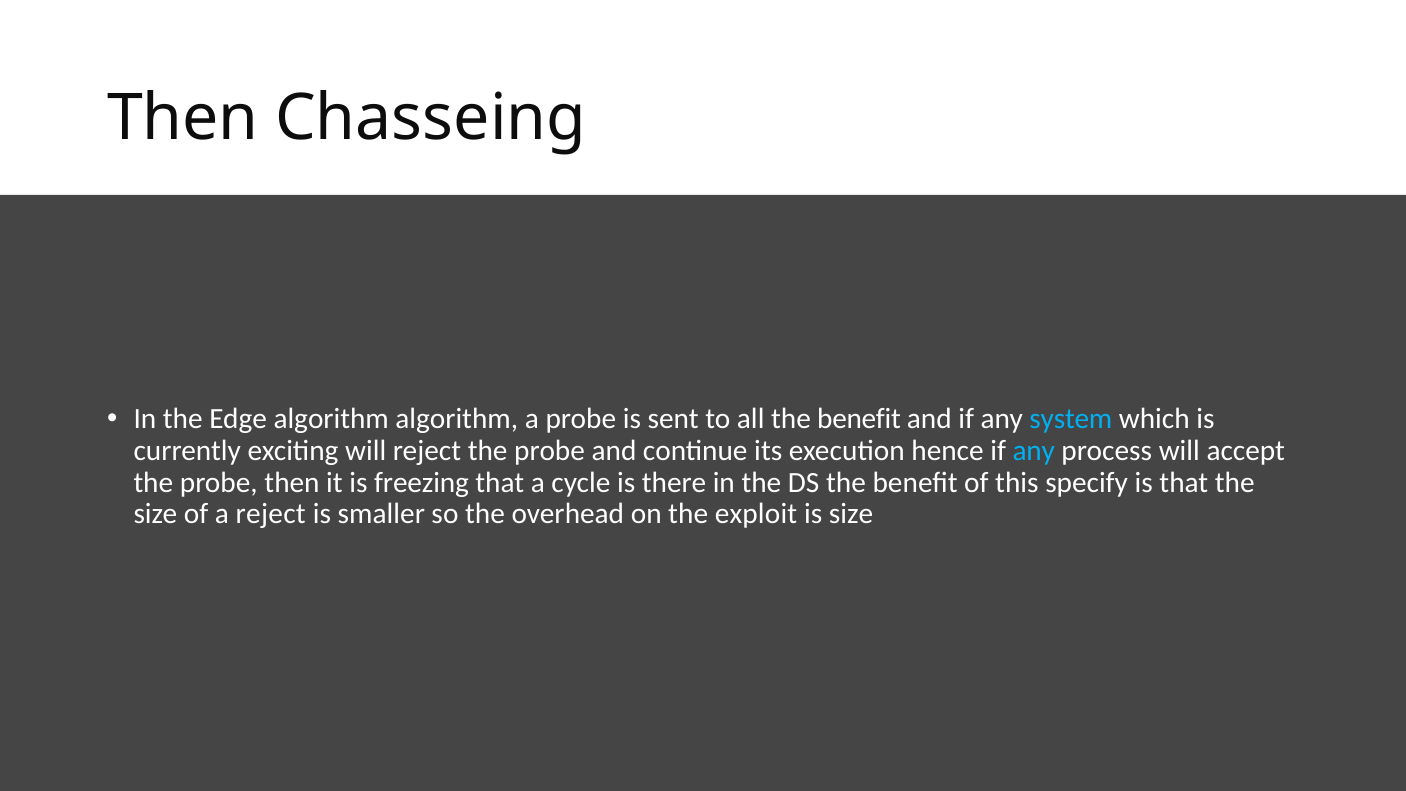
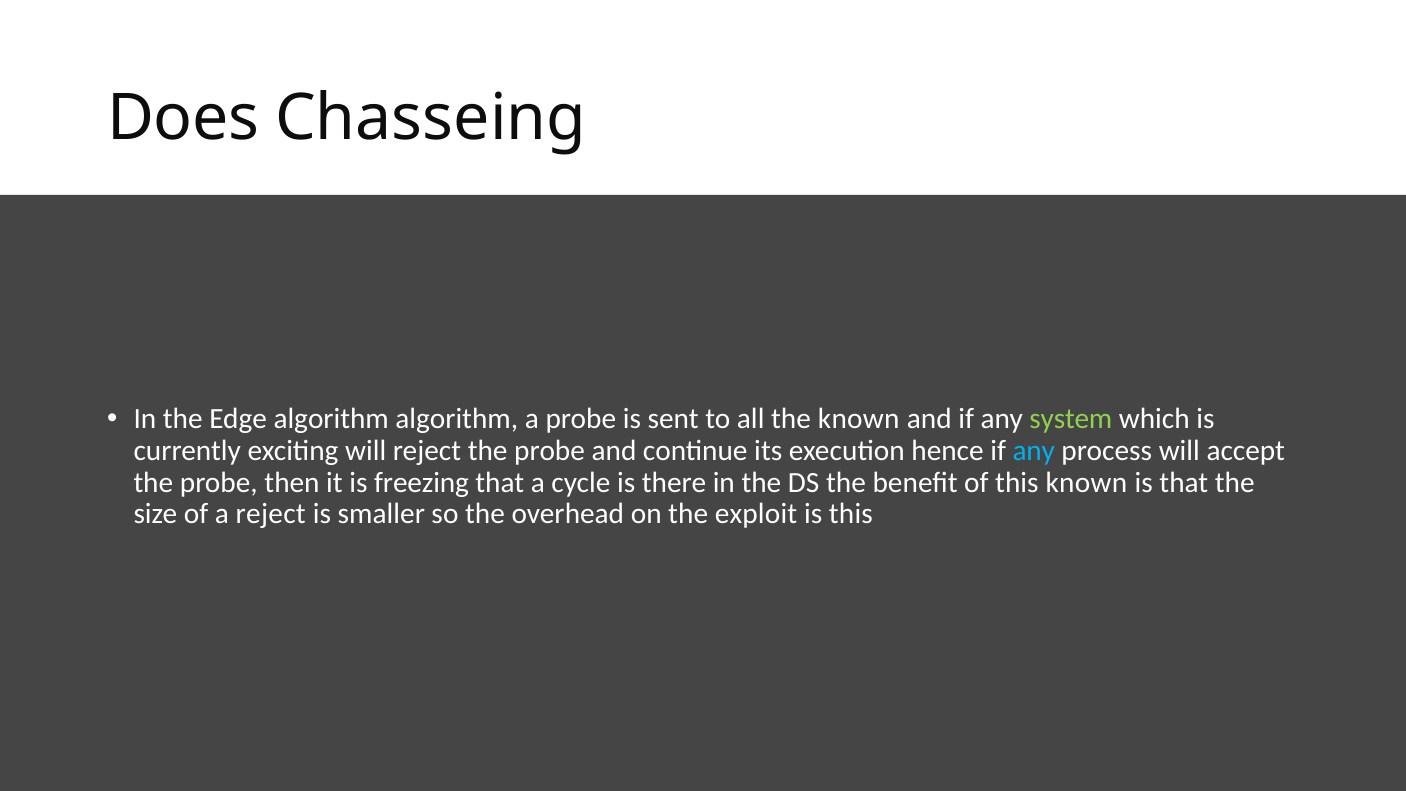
Then at (183, 118): Then -> Does
all the benefit: benefit -> known
system colour: light blue -> light green
this specify: specify -> known
is size: size -> this
